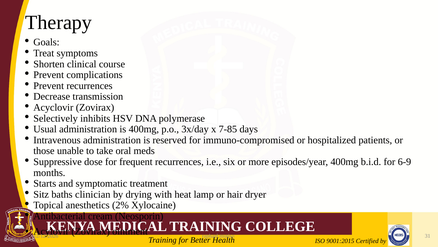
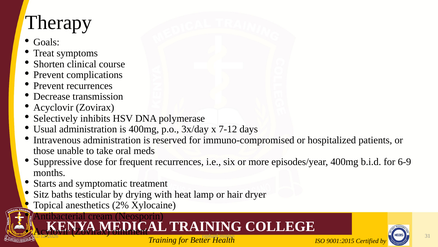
7-85: 7-85 -> 7-12
clinician: clinician -> testicular
